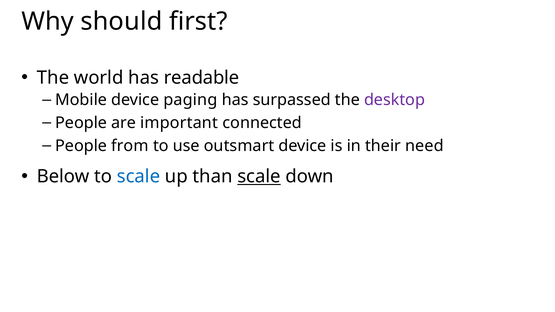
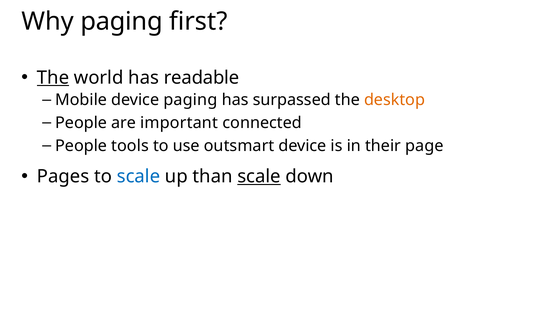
Why should: should -> paging
The at (53, 78) underline: none -> present
desktop colour: purple -> orange
from: from -> tools
need: need -> page
Below: Below -> Pages
